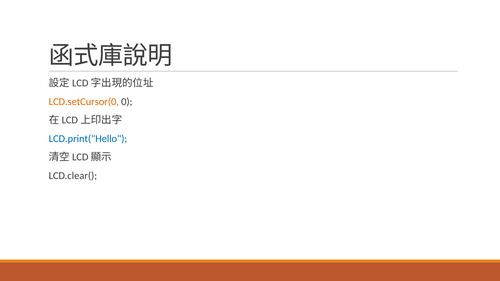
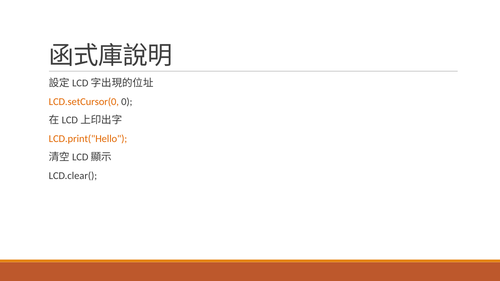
LCD.print("Hello colour: blue -> orange
